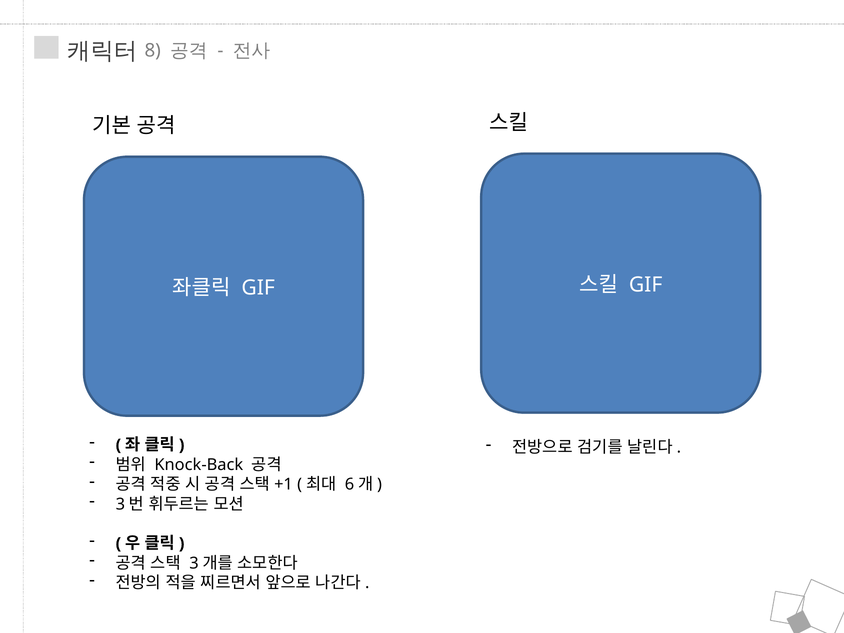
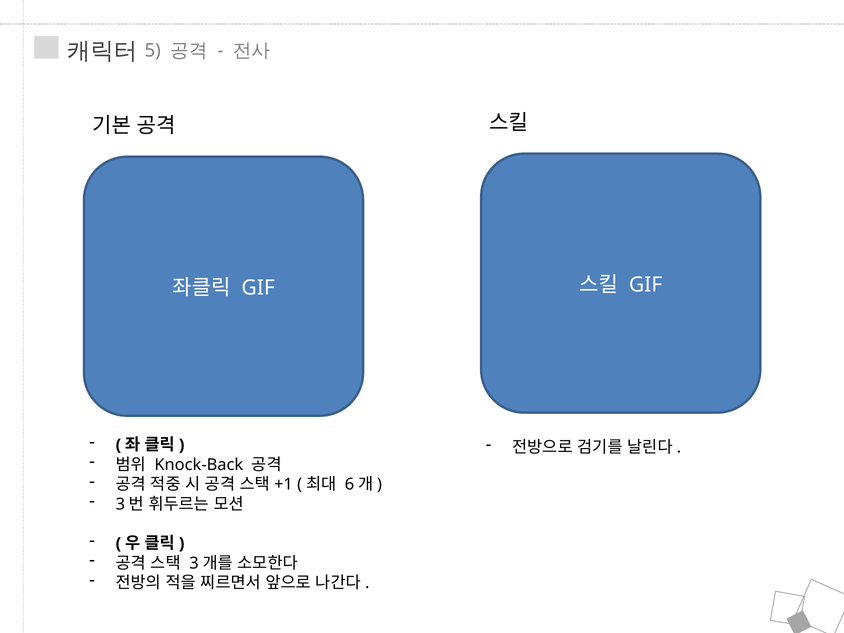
8: 8 -> 5
